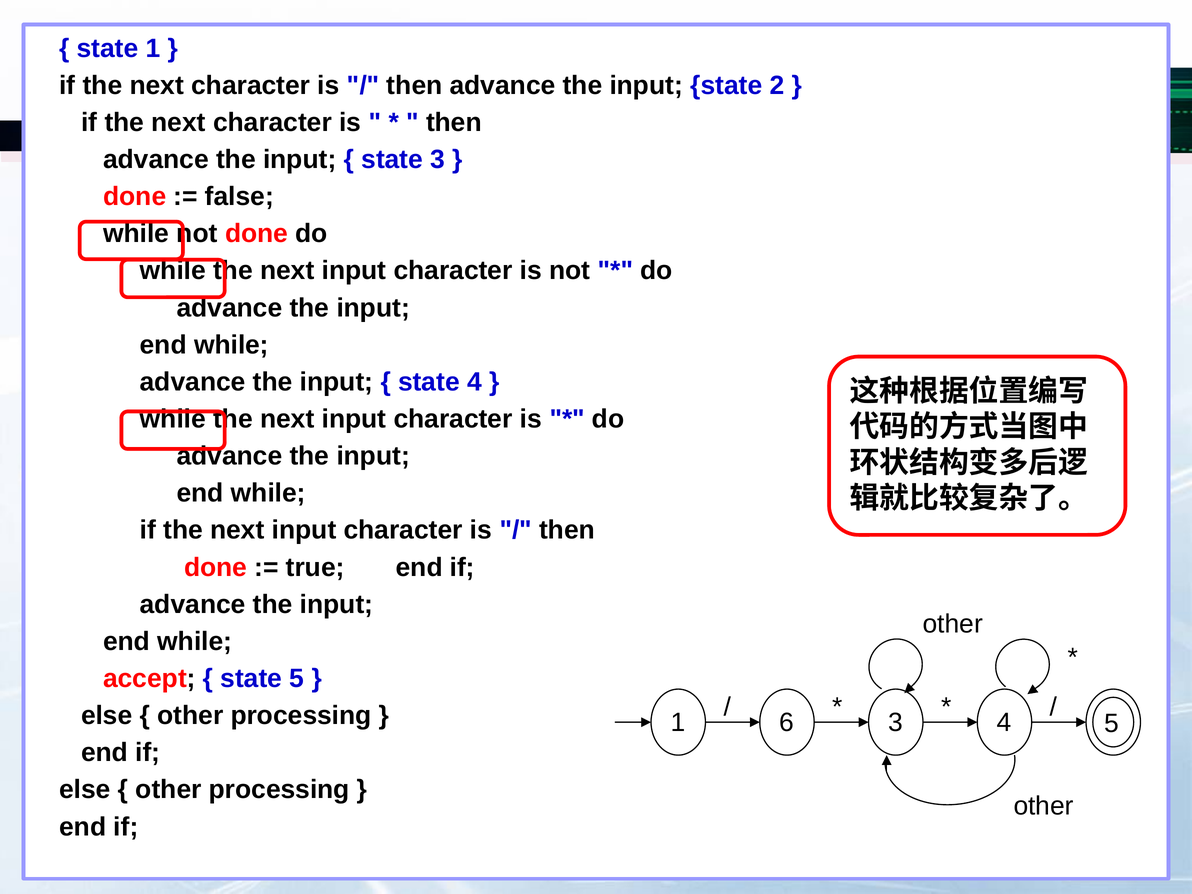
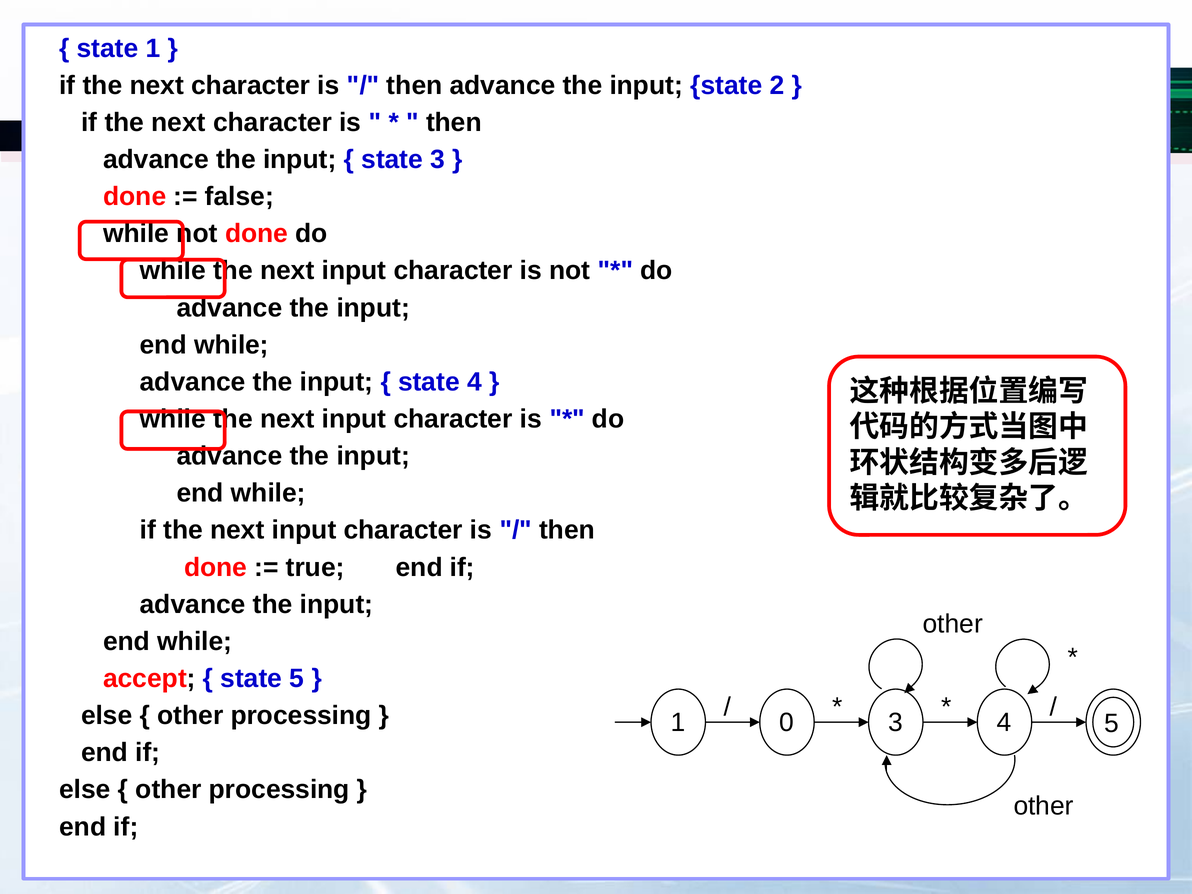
6: 6 -> 0
